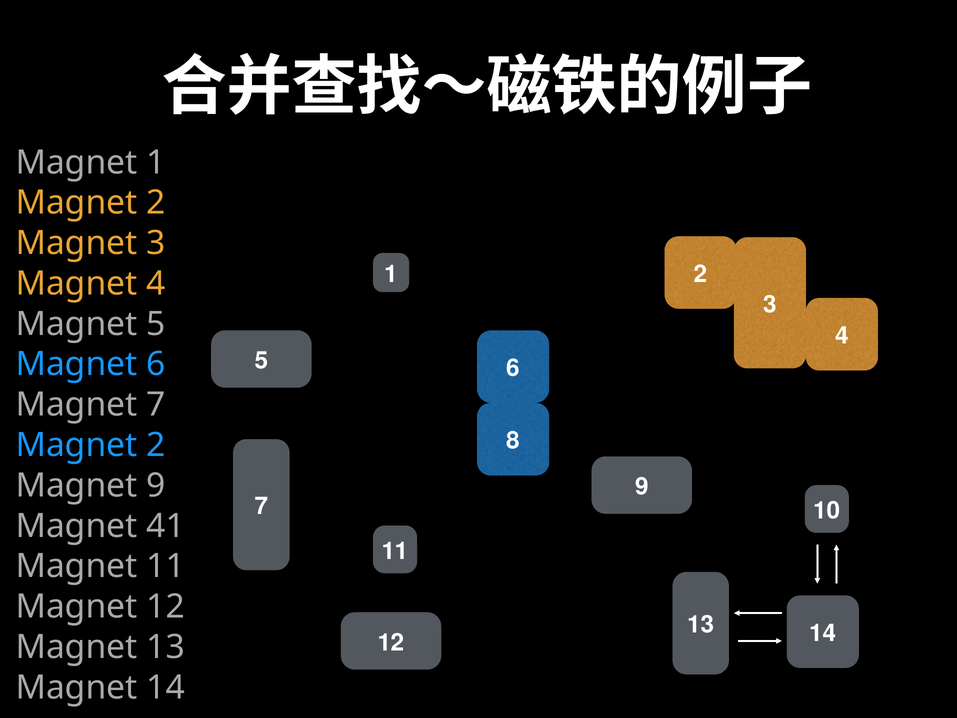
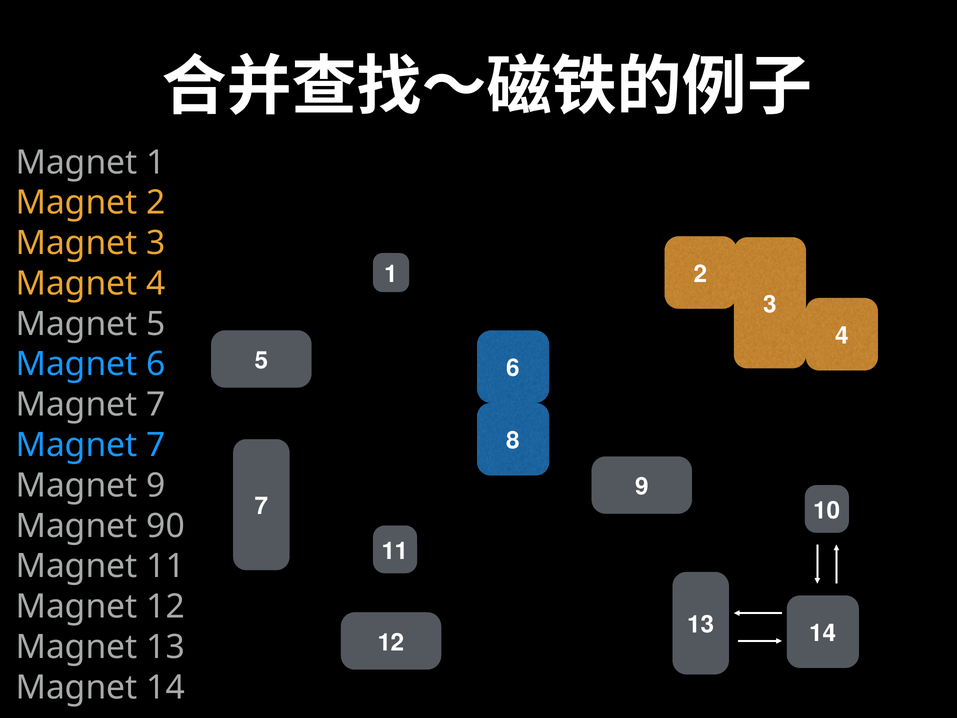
2 at (156, 445): 2 -> 7
41: 41 -> 90
